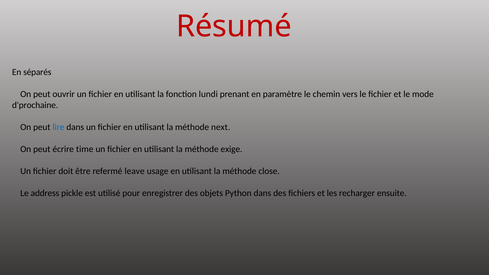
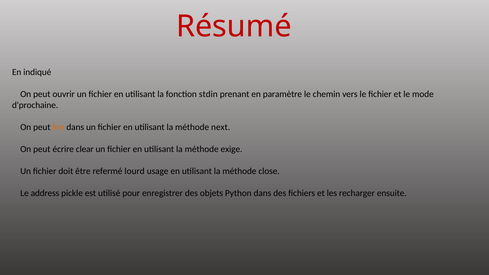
séparés: séparés -> indiqué
lundi: lundi -> stdin
lire colour: blue -> orange
time: time -> clear
leave: leave -> lourd
